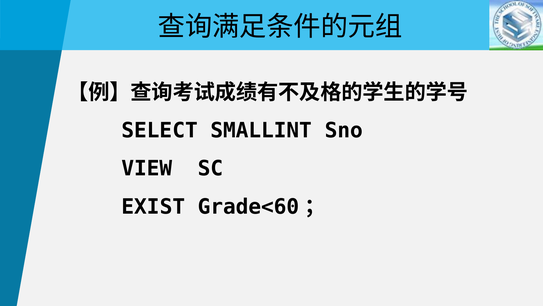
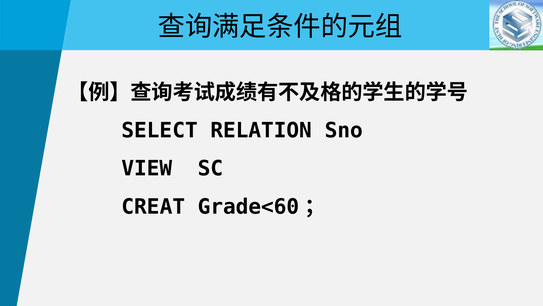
SMALLINT: SMALLINT -> RELATION
EXIST: EXIST -> CREAT
